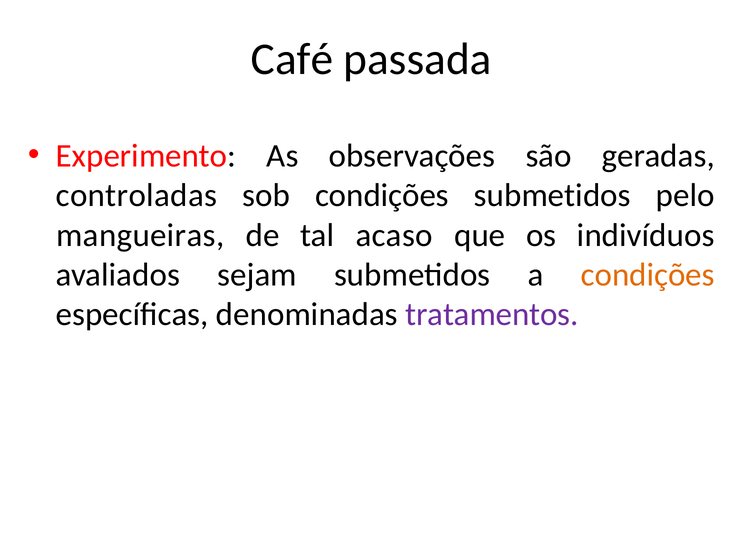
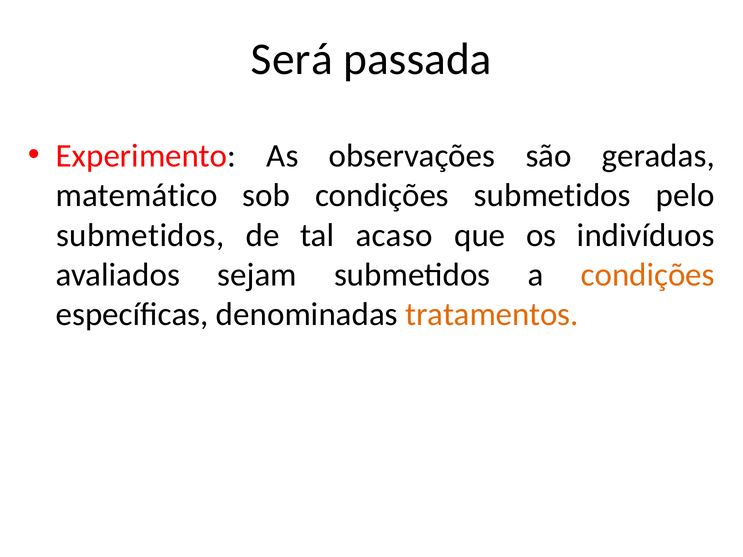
Café: Café -> Será
controladas: controladas -> matemático
mangueiras at (140, 235): mangueiras -> submetidos
tratamentos colour: purple -> orange
